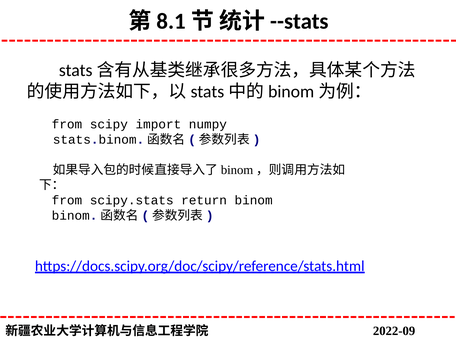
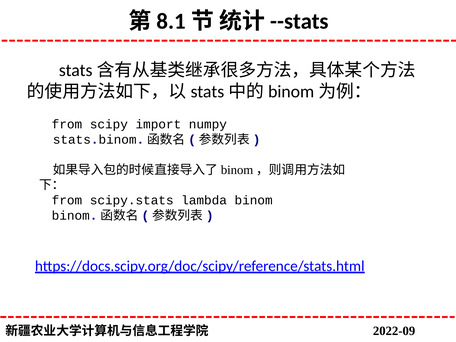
return: return -> lambda
